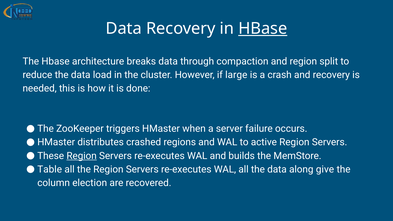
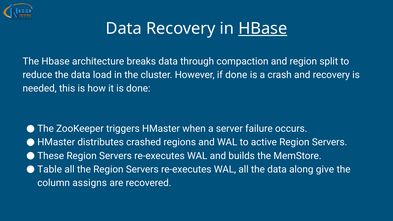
if large: large -> done
Region at (82, 156) underline: present -> none
election: election -> assigns
